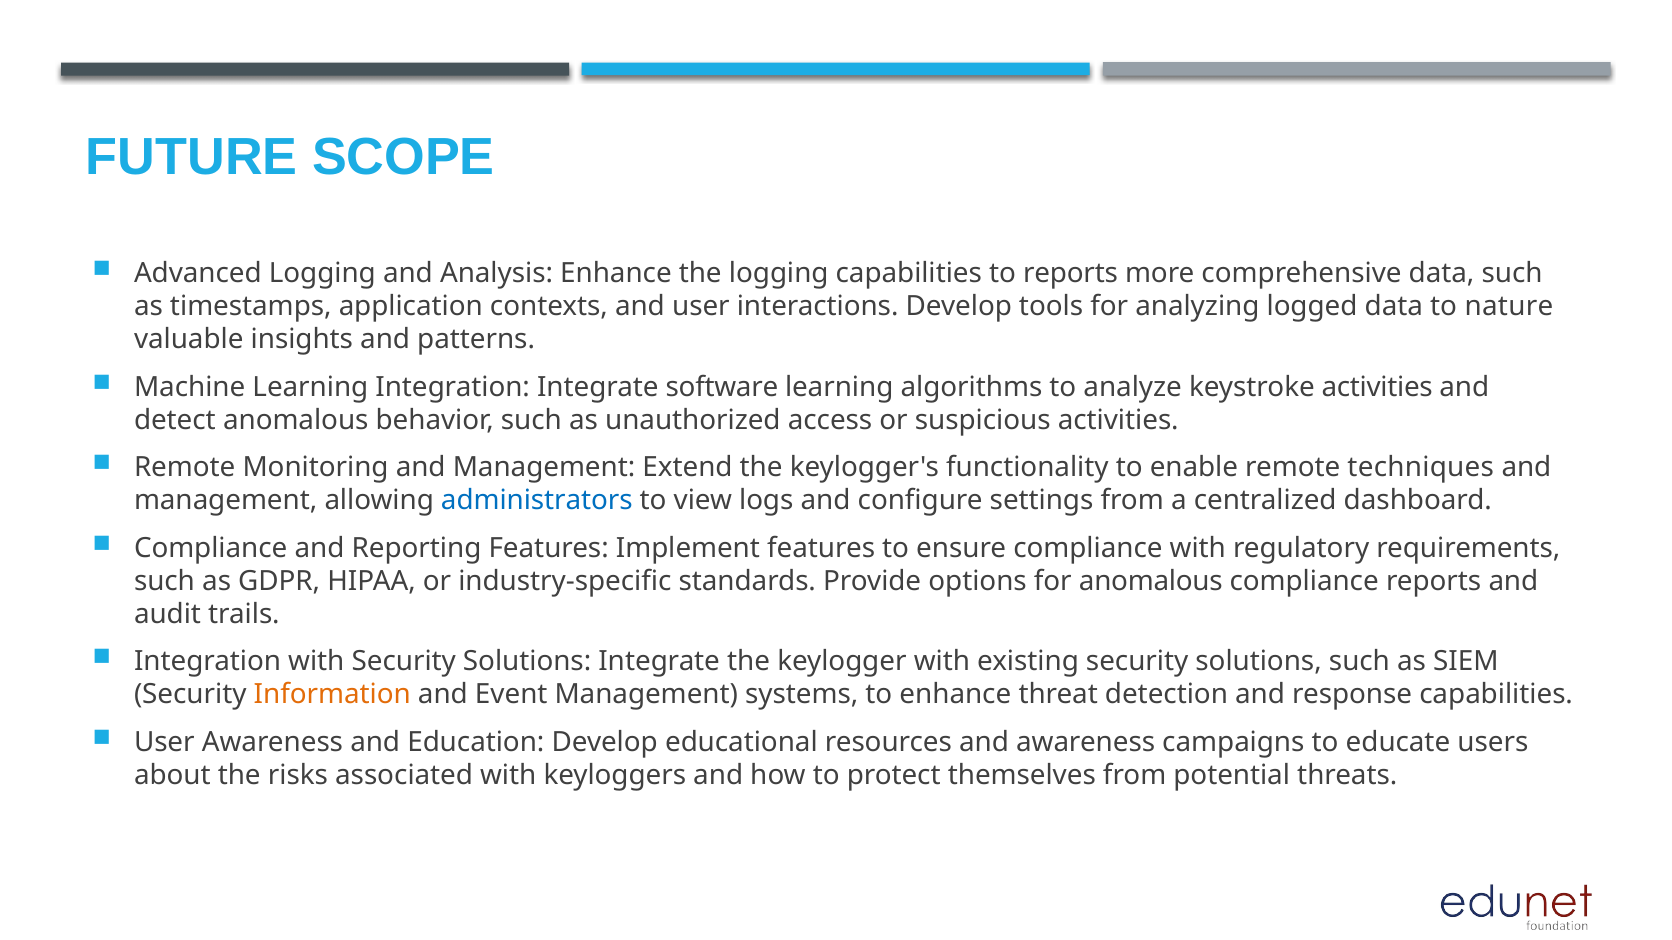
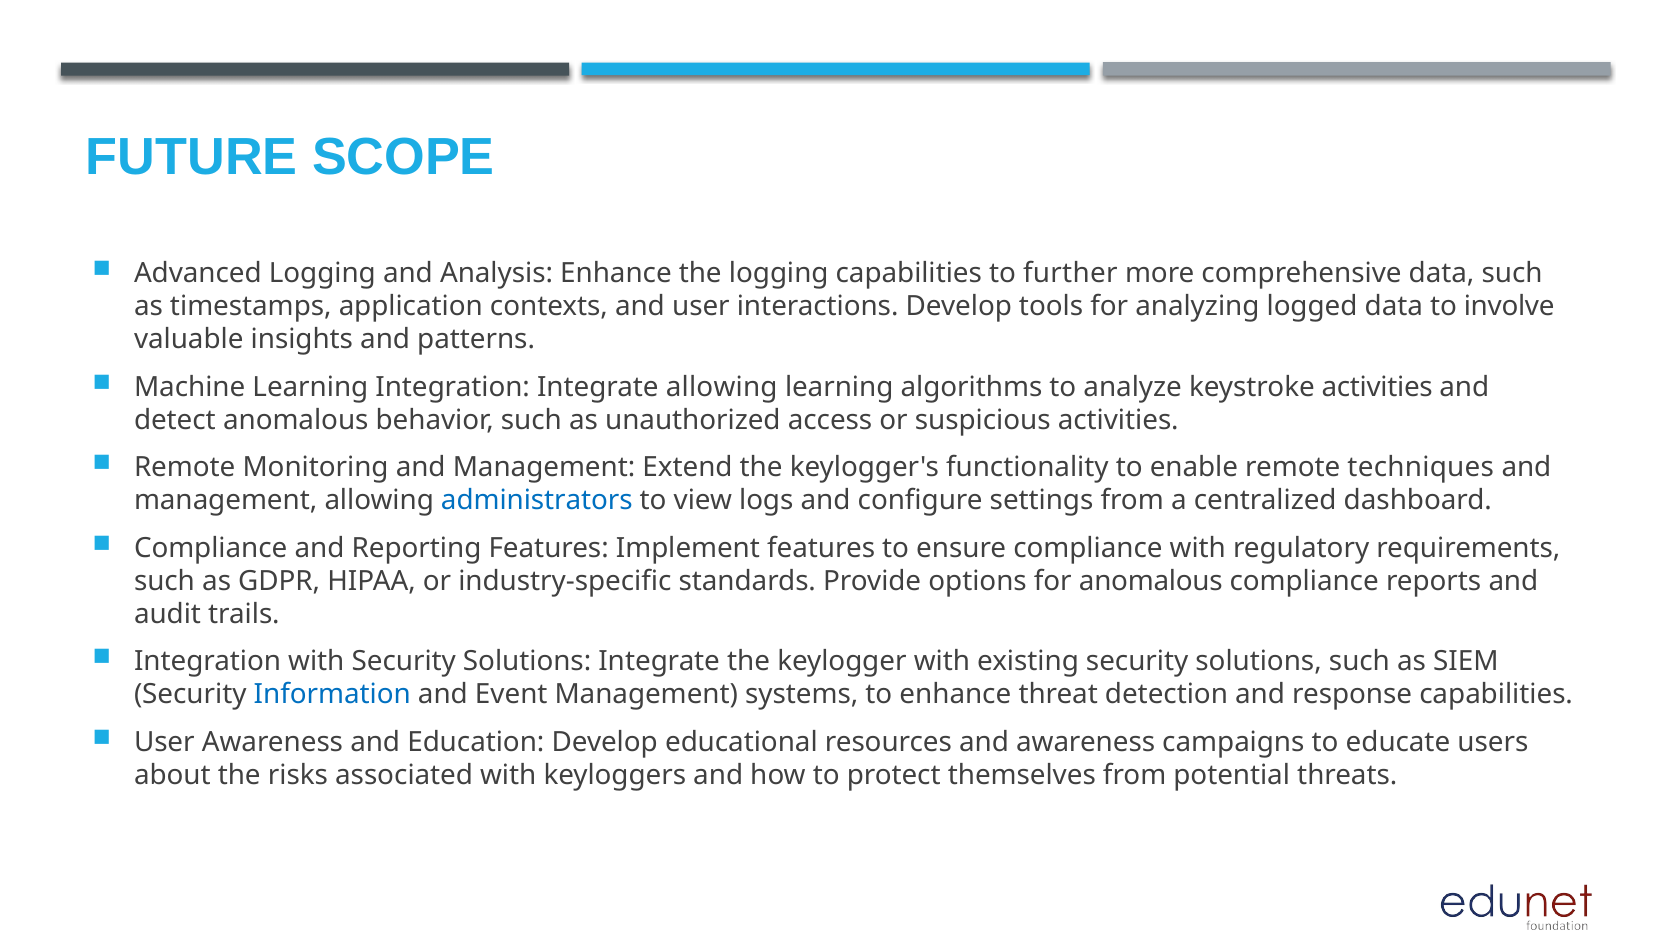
to reports: reports -> further
nature: nature -> involve
Integrate software: software -> allowing
Information colour: orange -> blue
